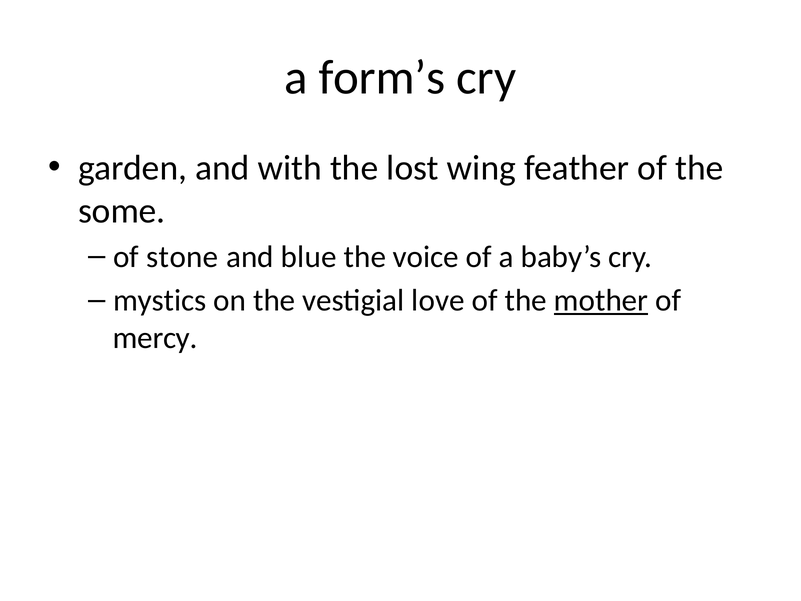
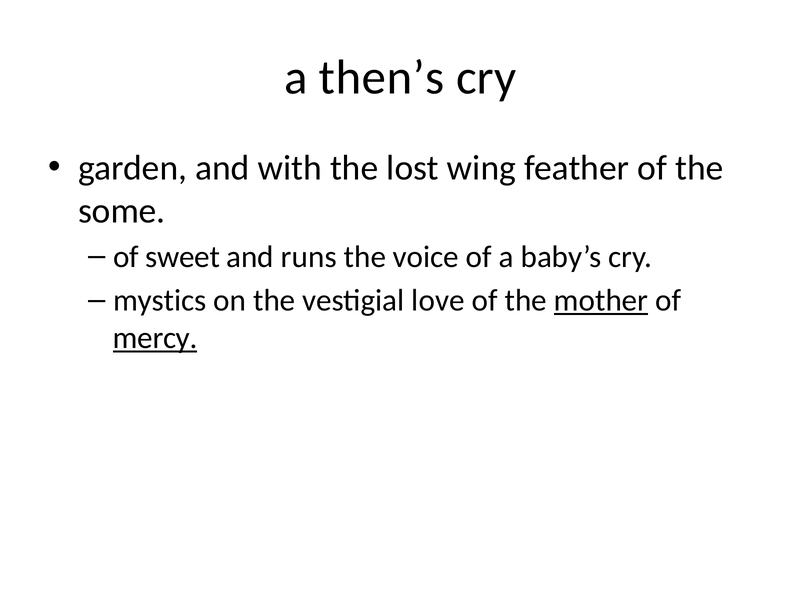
form’s: form’s -> then’s
stone: stone -> sweet
blue: blue -> runs
mercy underline: none -> present
